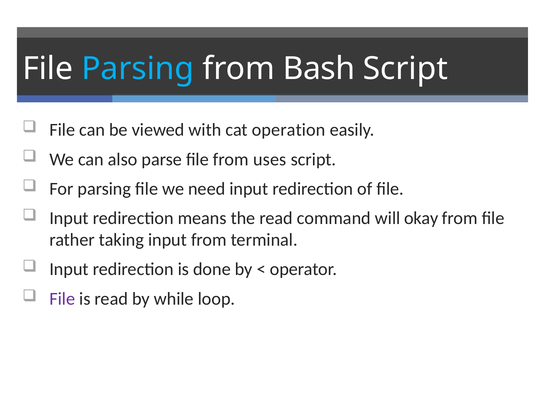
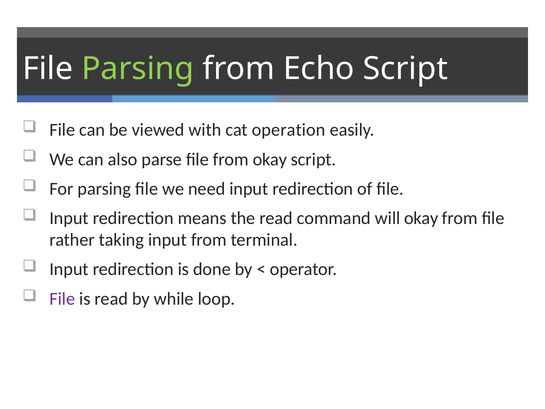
Parsing at (138, 69) colour: light blue -> light green
Bash: Bash -> Echo
from uses: uses -> okay
